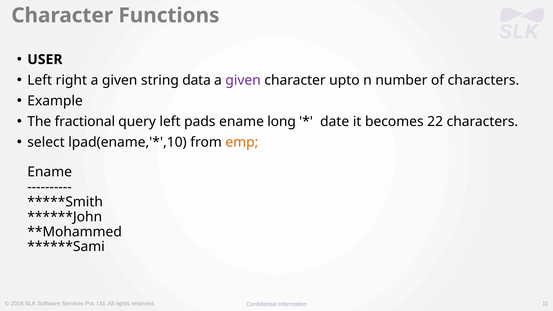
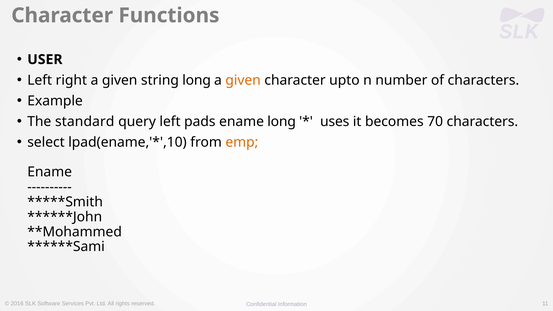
string data: data -> long
given at (243, 80) colour: purple -> orange
fractional: fractional -> standard
date: date -> uses
22: 22 -> 70
